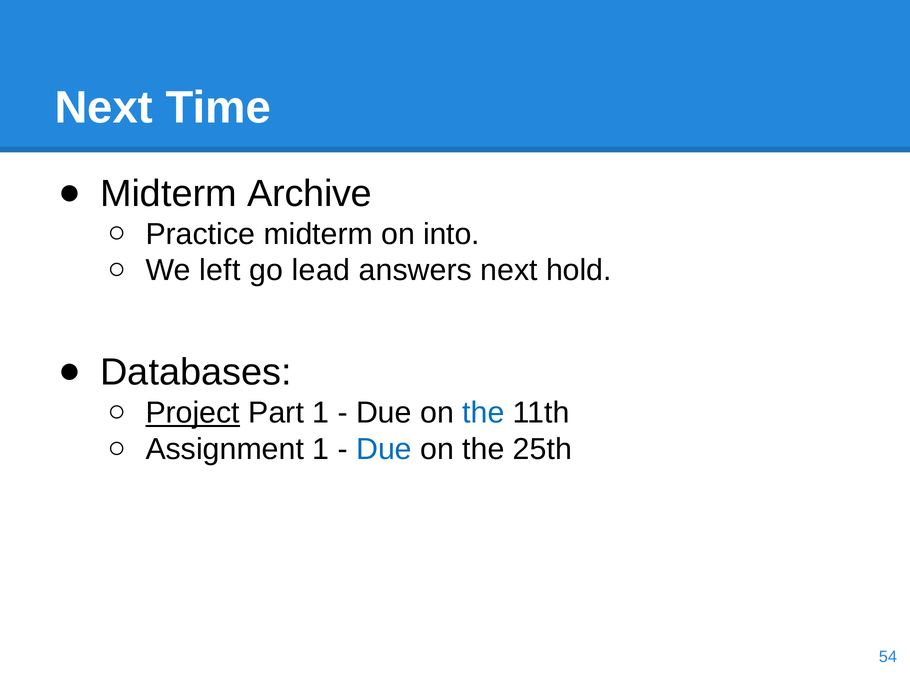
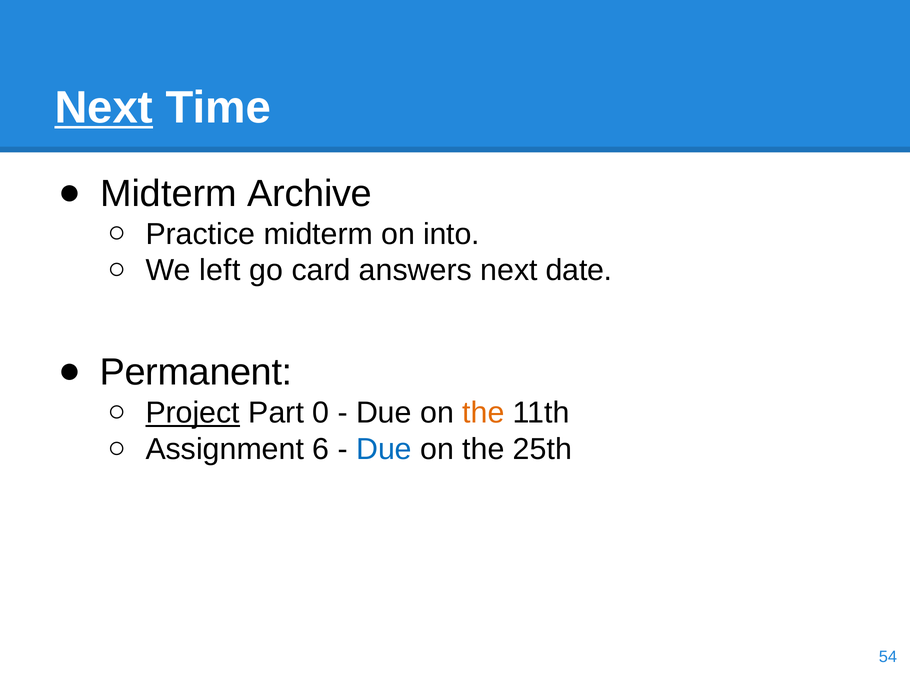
Next at (104, 108) underline: none -> present
lead: lead -> card
hold: hold -> date
Databases: Databases -> Permanent
Part 1: 1 -> 0
the at (483, 413) colour: blue -> orange
Assignment 1: 1 -> 6
